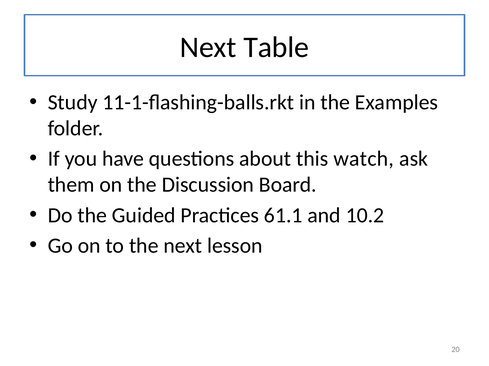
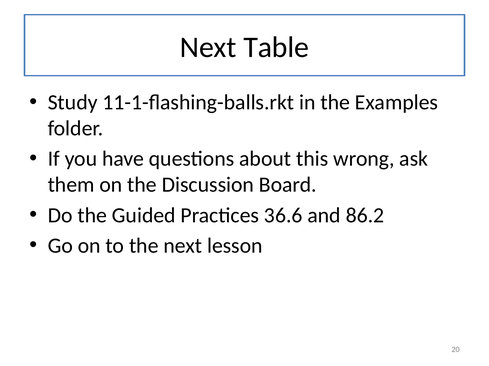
watch: watch -> wrong
61.1: 61.1 -> 36.6
10.2: 10.2 -> 86.2
